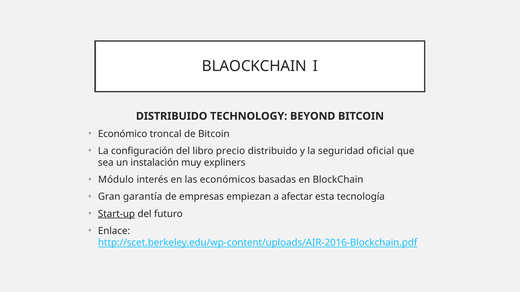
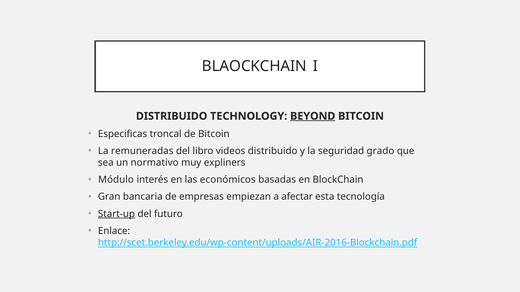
BEYOND underline: none -> present
Económico: Económico -> Especificas
configuración: configuración -> remuneradas
precio: precio -> videos
oficial: oficial -> grado
instalación: instalación -> normativo
garantía: garantía -> bancaria
